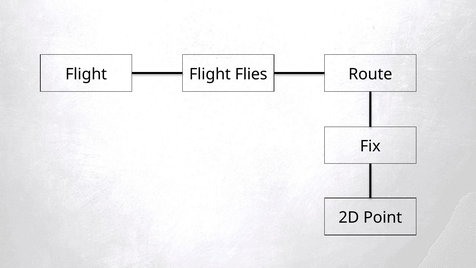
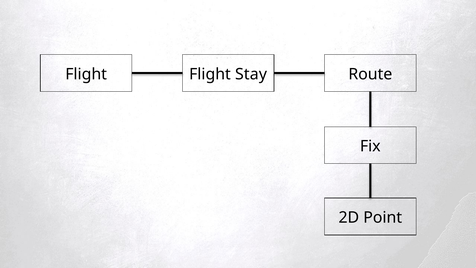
Flies: Flies -> Stay
